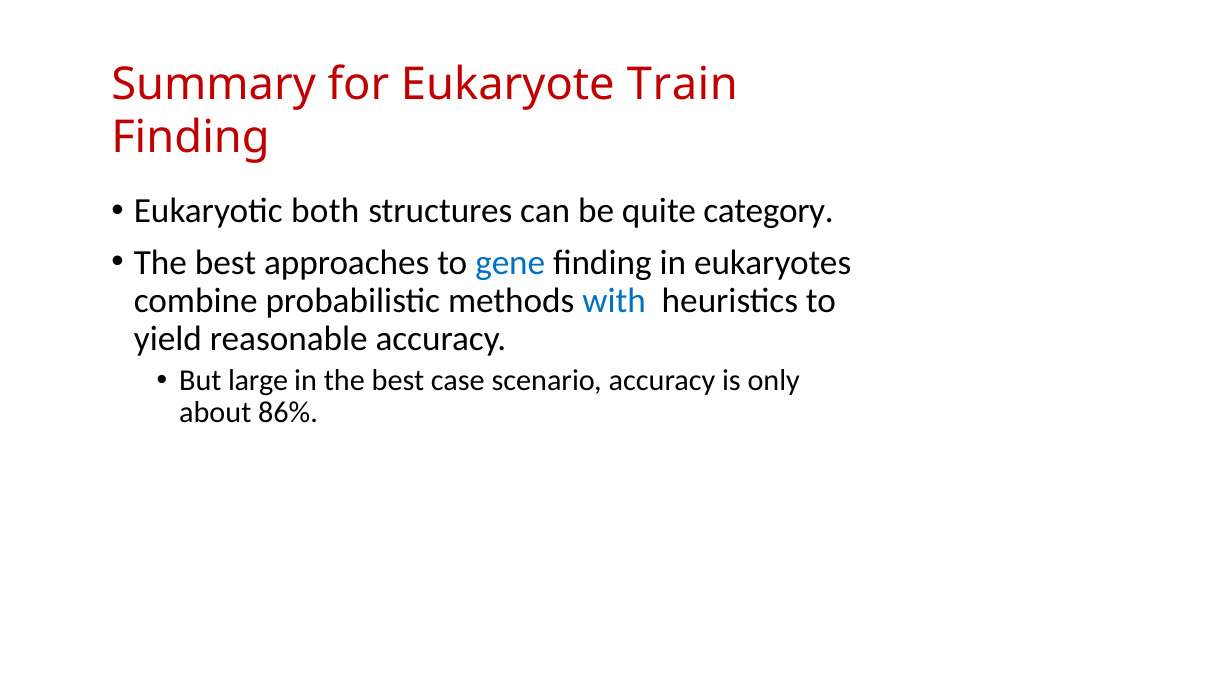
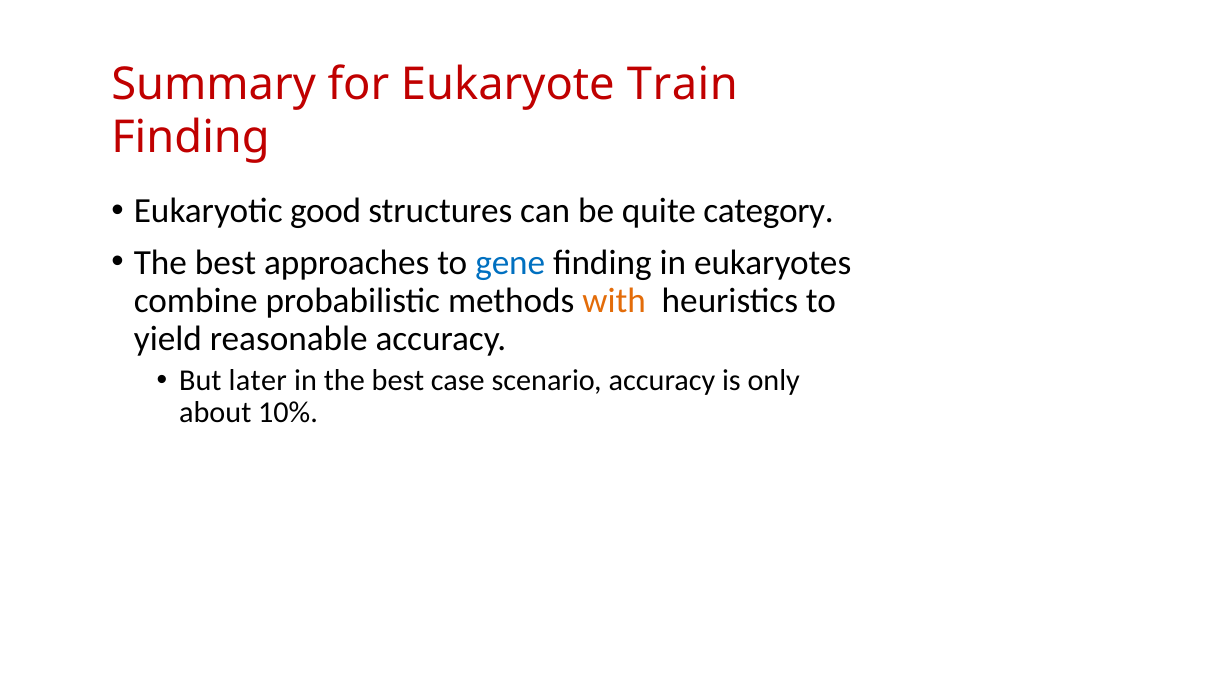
both: both -> good
with colour: blue -> orange
large: large -> later
86%: 86% -> 10%
